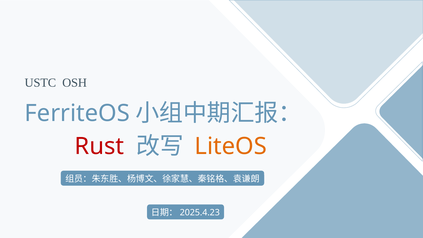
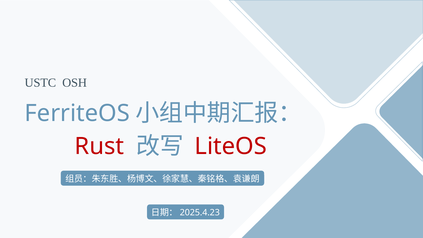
LiteOS colour: orange -> red
